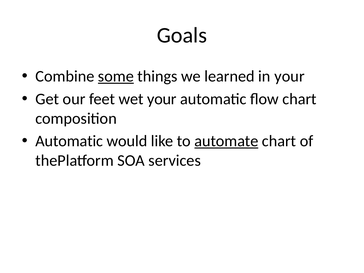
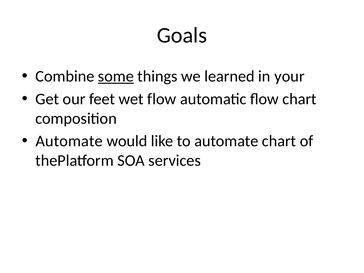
wet your: your -> flow
Automatic at (69, 141): Automatic -> Automate
automate at (226, 141) underline: present -> none
